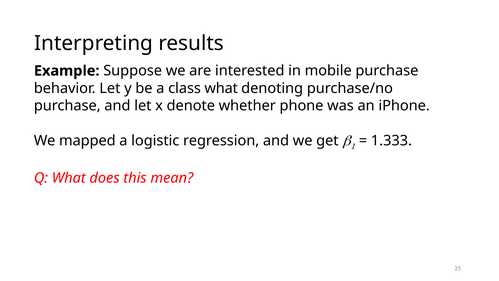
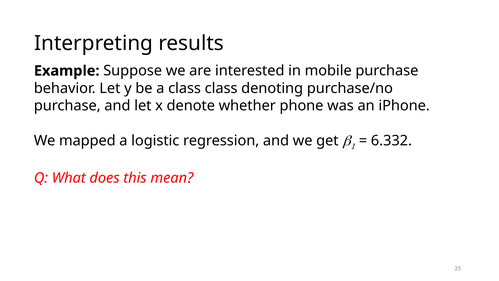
class what: what -> class
1.333: 1.333 -> 6.332
